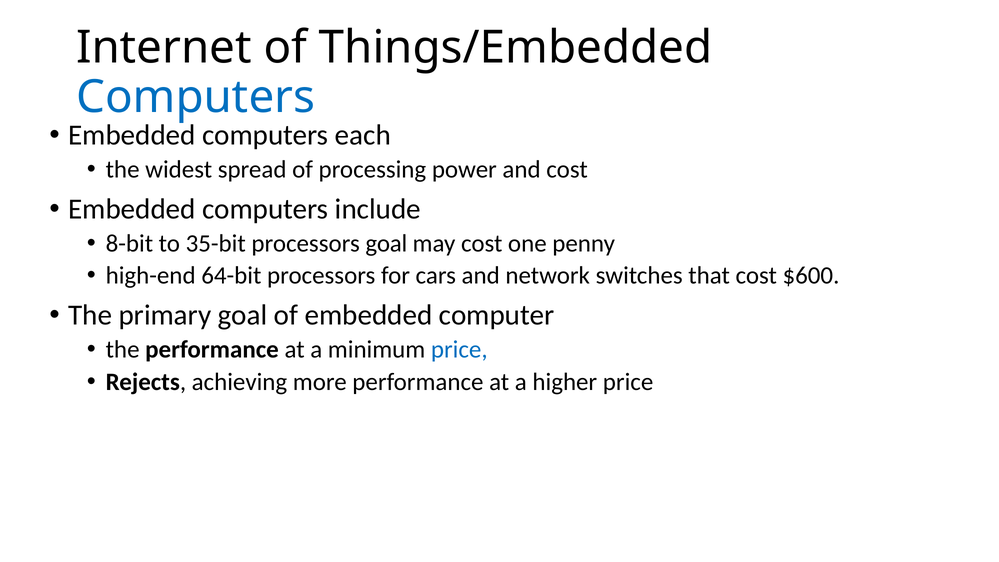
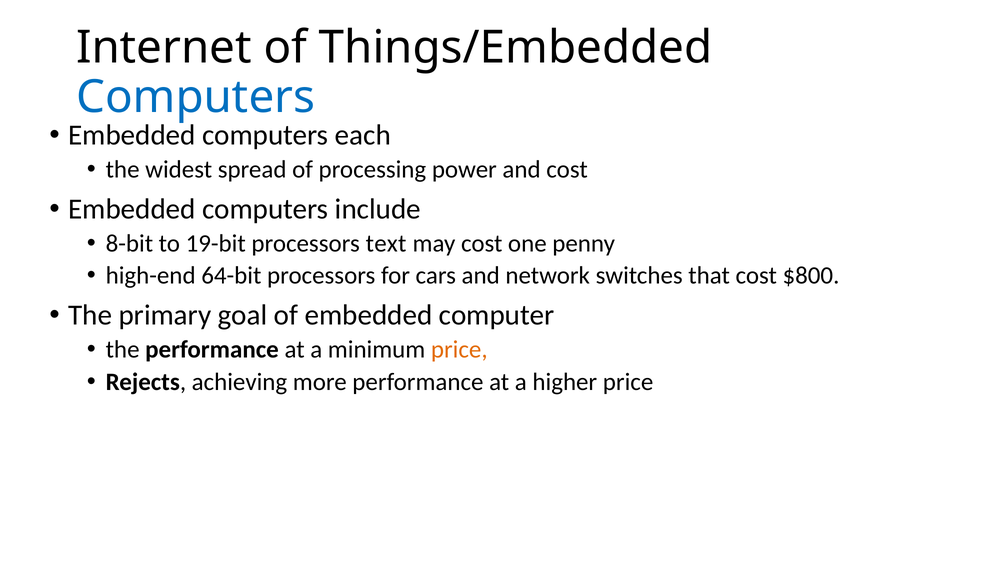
35-bit: 35-bit -> 19-bit
processors goal: goal -> text
$600: $600 -> $800
price at (459, 350) colour: blue -> orange
